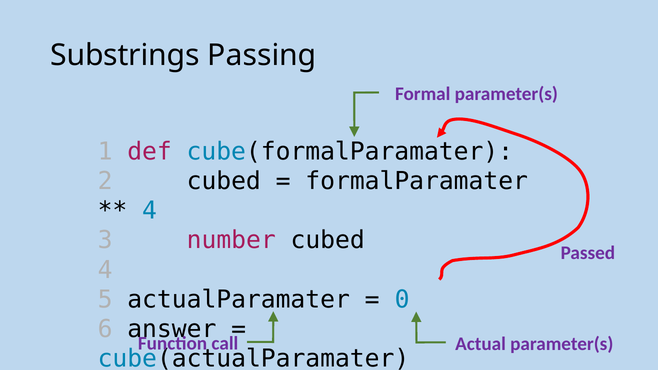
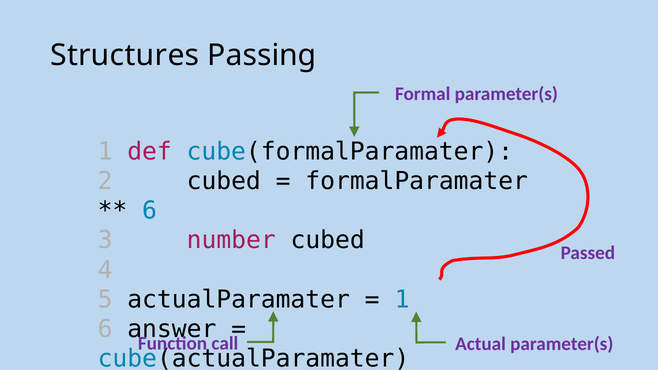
Substrings: Substrings -> Structures
4 at (150, 211): 4 -> 6
0 at (402, 300): 0 -> 1
